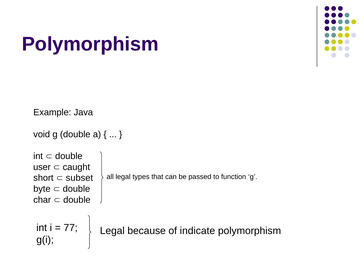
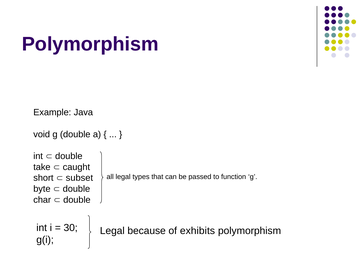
user: user -> take
77: 77 -> 30
indicate: indicate -> exhibits
